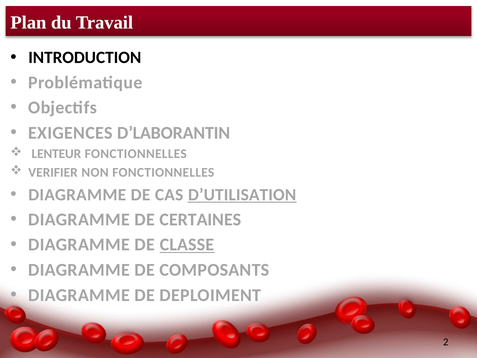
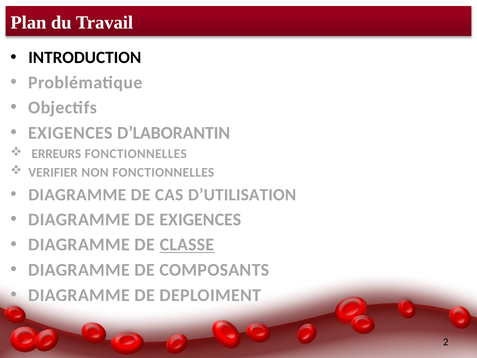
LENTEUR: LENTEUR -> ERREURS
D’UTILISATION underline: present -> none
DE CERTAINES: CERTAINES -> EXIGENCES
